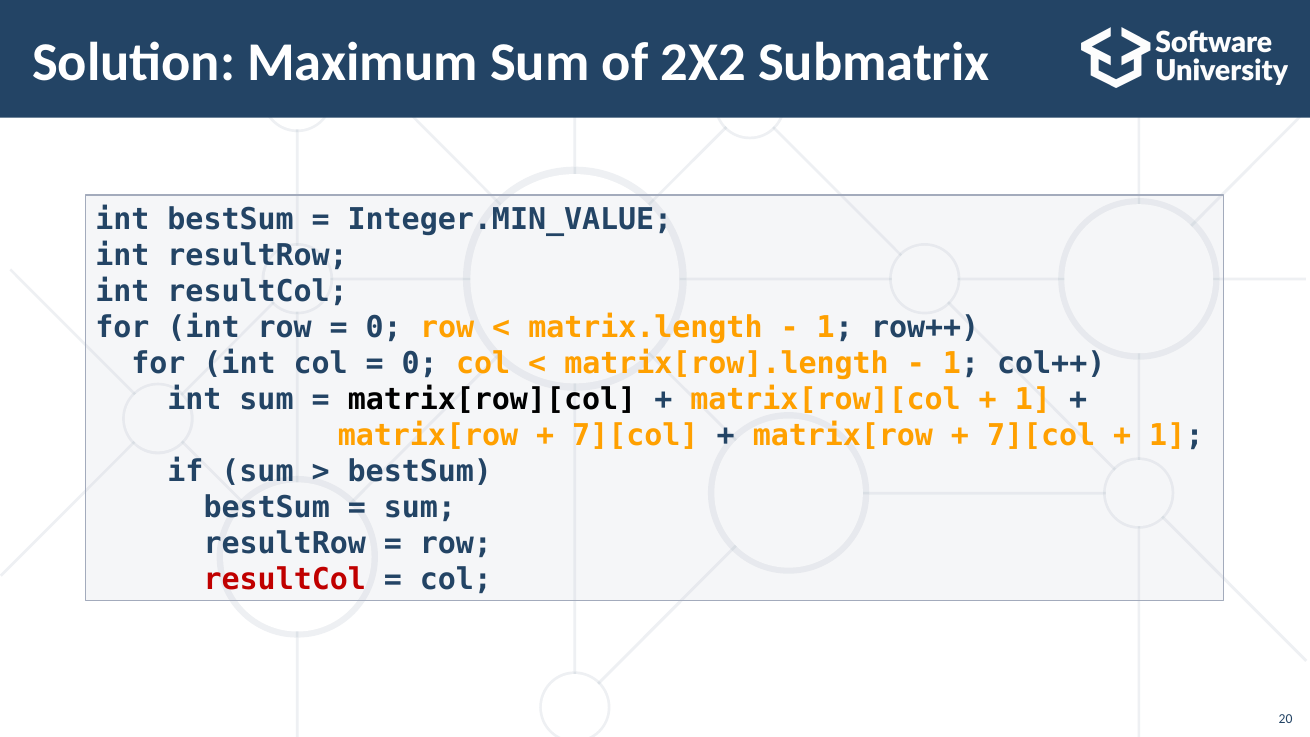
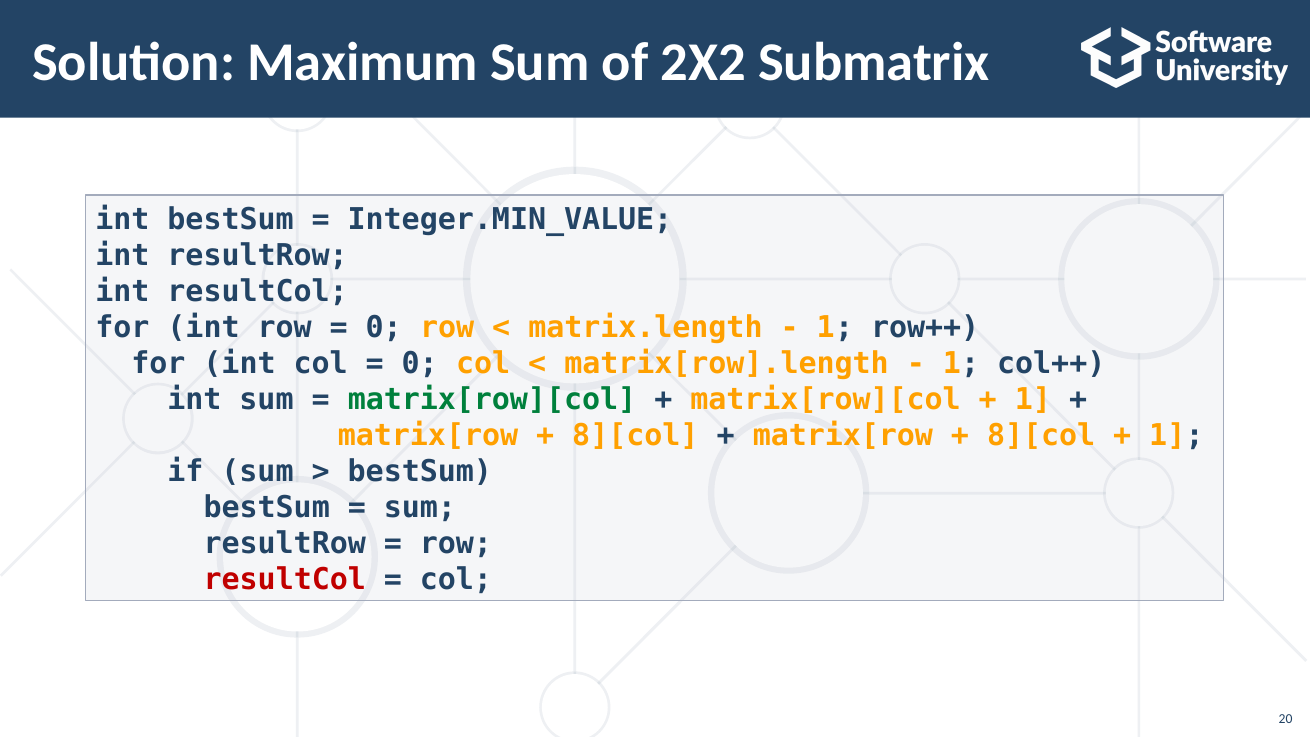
matrix[row][col at (492, 400) colour: black -> green
7][col at (635, 436): 7][col -> 8][col
7][col at (1041, 436): 7][col -> 8][col
